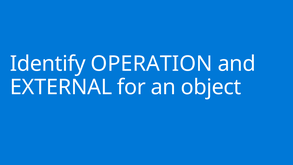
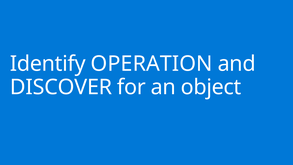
EXTERNAL: EXTERNAL -> DISCOVER
